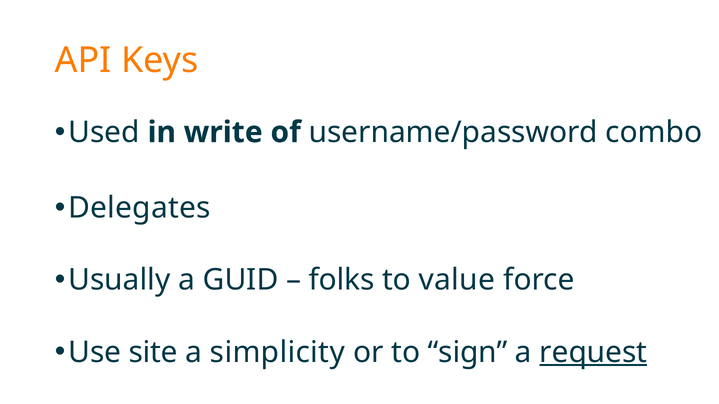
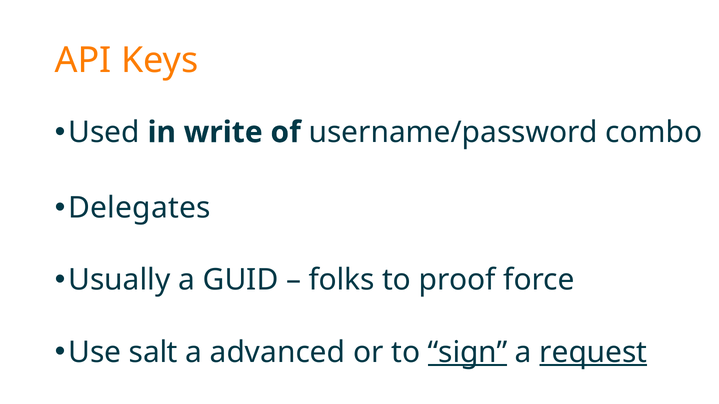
value: value -> proof
site: site -> salt
simplicity: simplicity -> advanced
sign underline: none -> present
